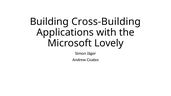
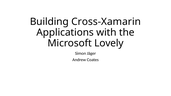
Cross-Building: Cross-Building -> Cross-Xamarin
